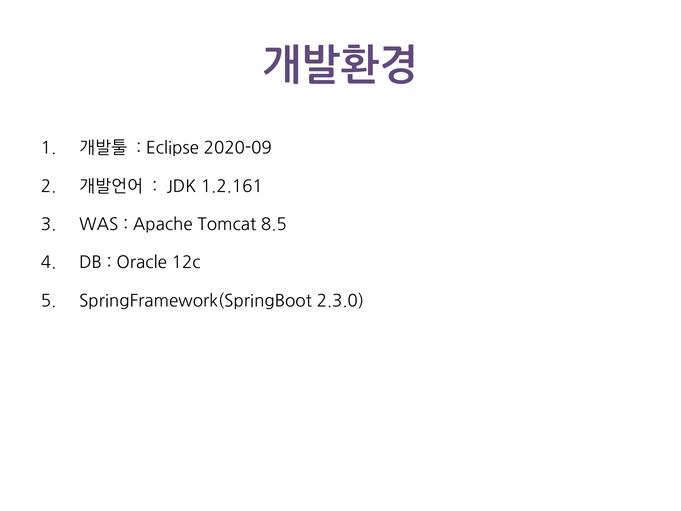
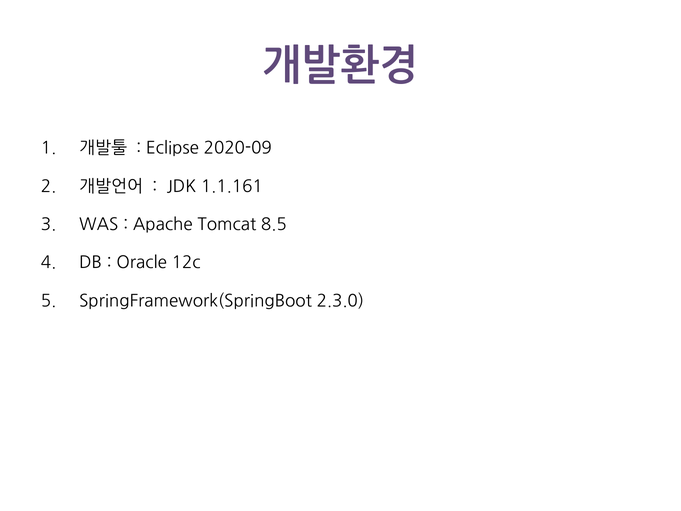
1.2.161: 1.2.161 -> 1.1.161
